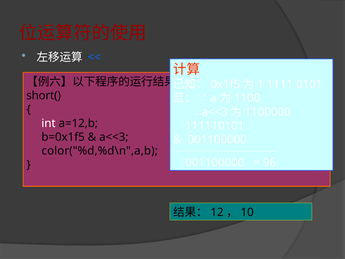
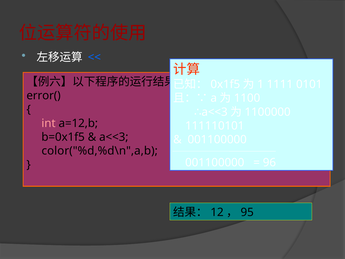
short(: short( -> error(
int colour: white -> pink
10: 10 -> 95
